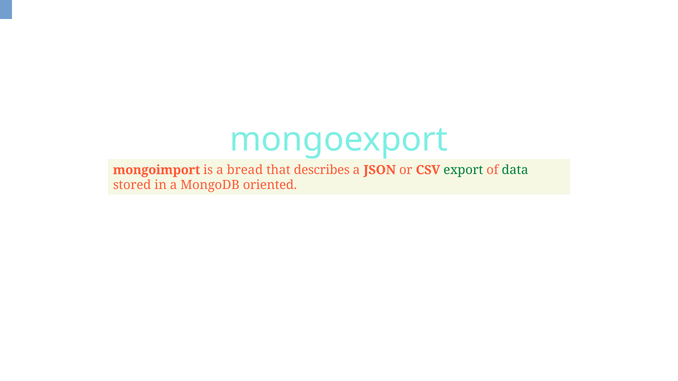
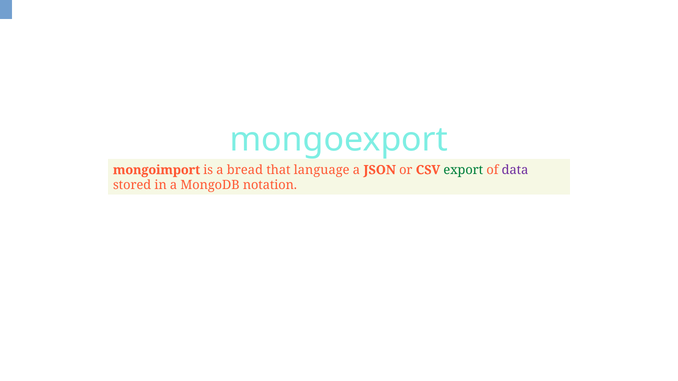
describes: describes -> language
data colour: green -> purple
oriented: oriented -> notation
